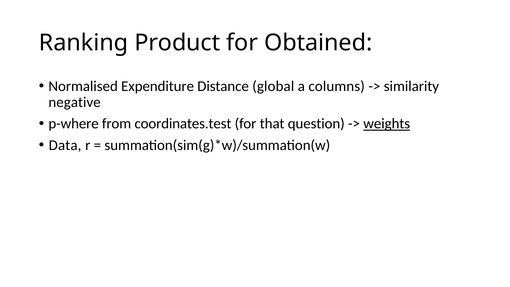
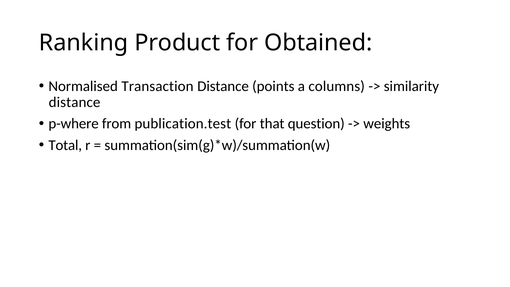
Expenditure: Expenditure -> Transaction
global: global -> points
negative at (75, 102): negative -> distance
coordinates.test: coordinates.test -> publication.test
weights underline: present -> none
Data: Data -> Total
